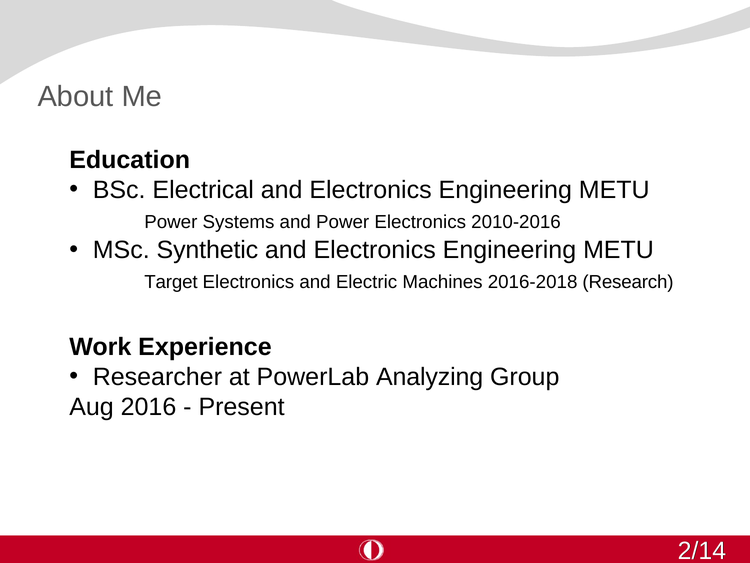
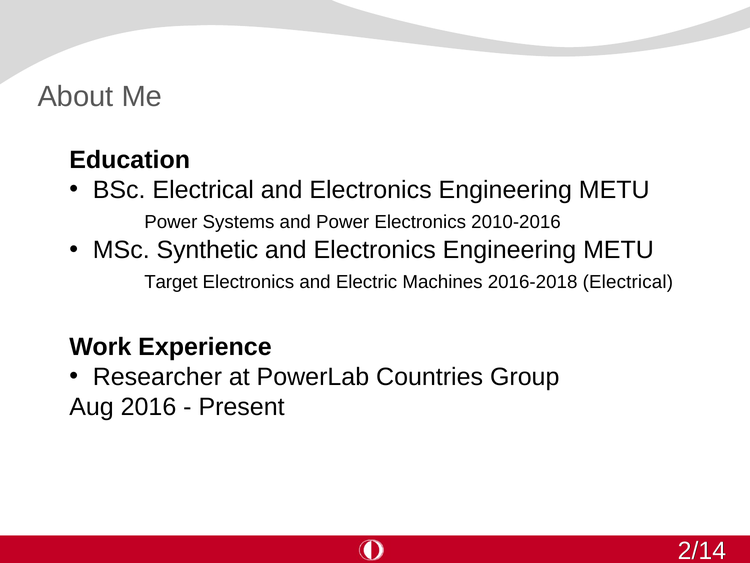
2016-2018 Research: Research -> Electrical
Analyzing: Analyzing -> Countries
